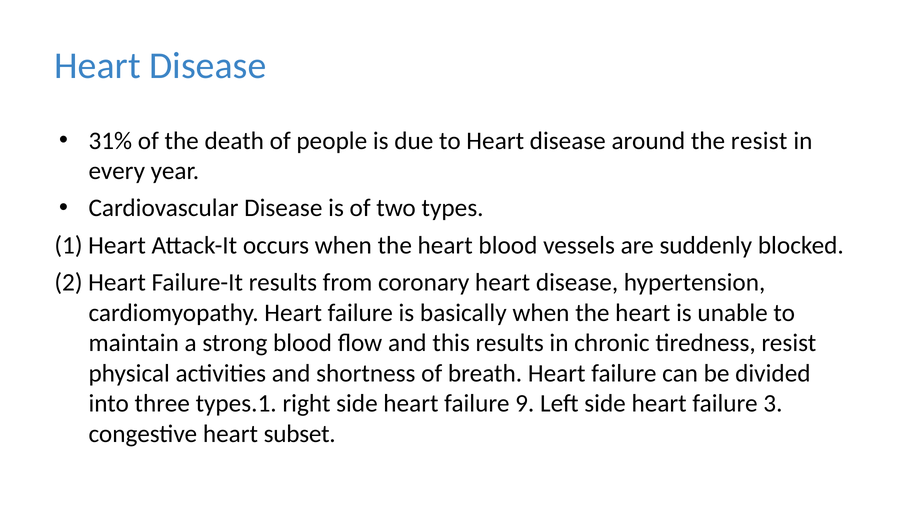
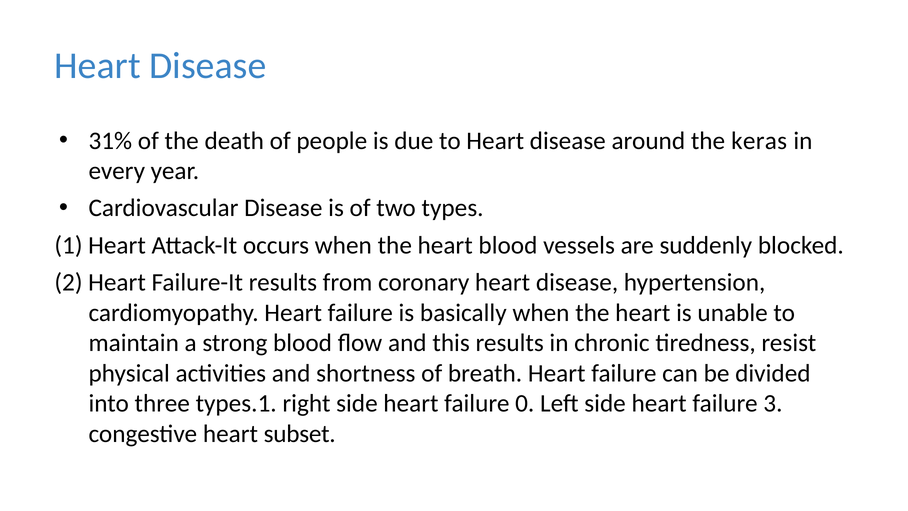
the resist: resist -> keras
9: 9 -> 0
